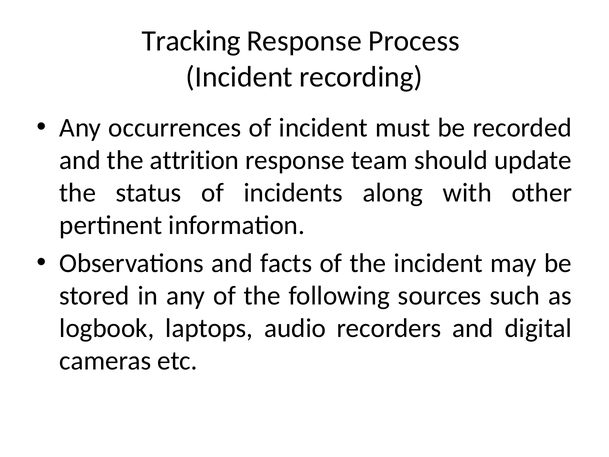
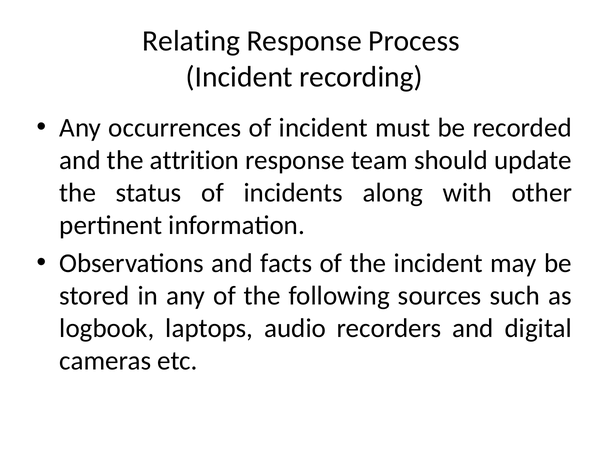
Tracking: Tracking -> Relating
